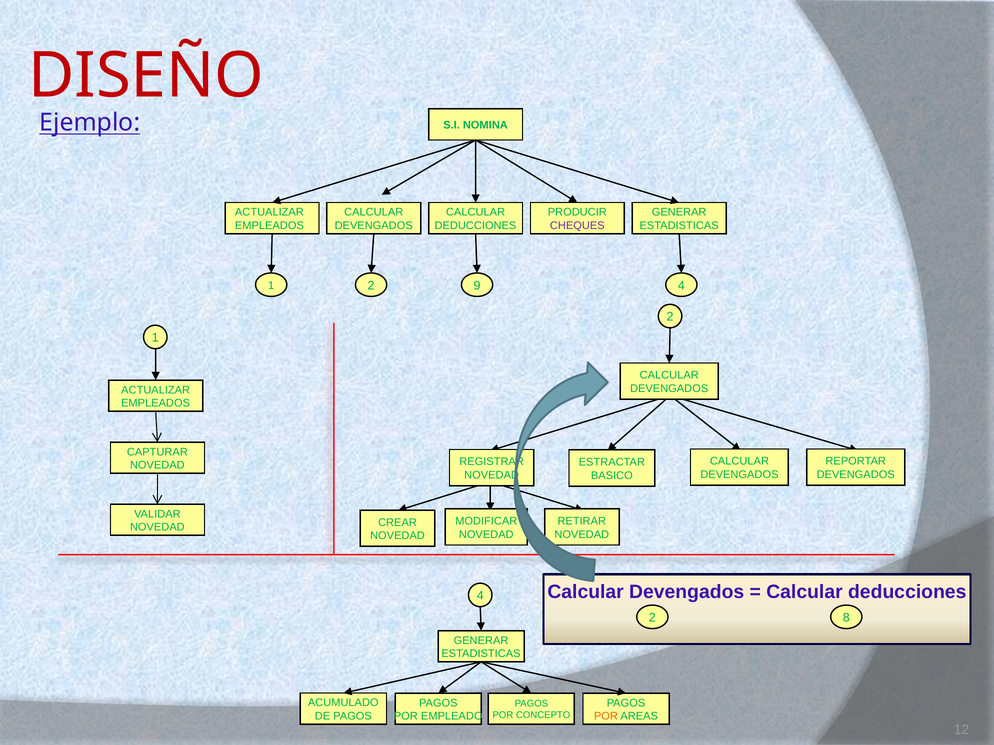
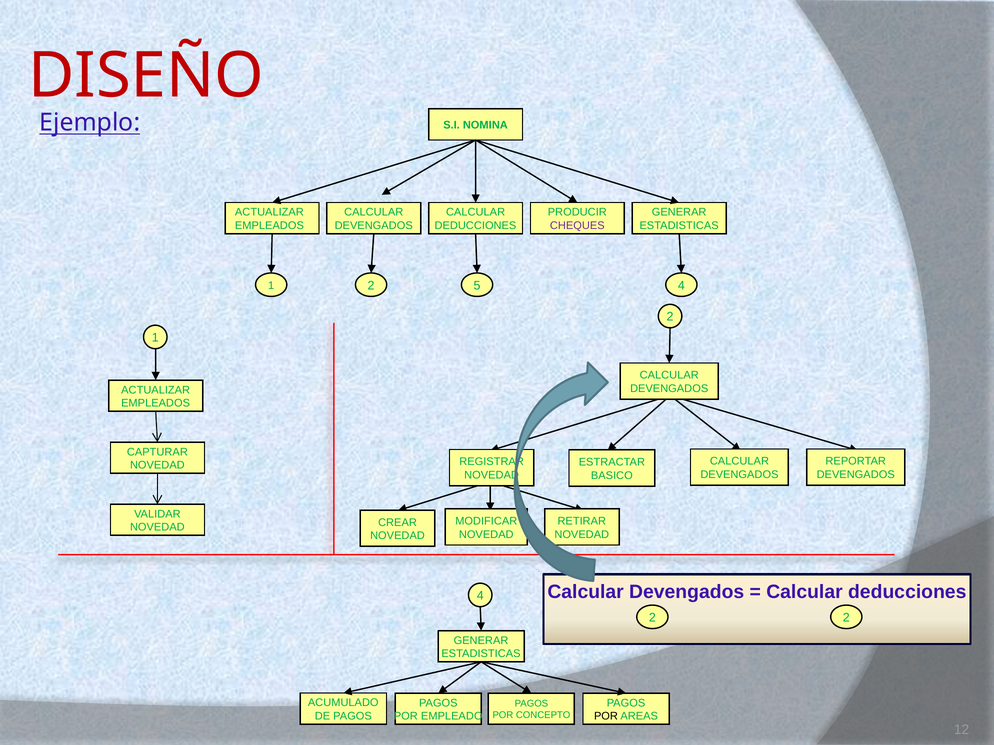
9: 9 -> 5
2 8: 8 -> 2
POR at (606, 717) colour: orange -> black
